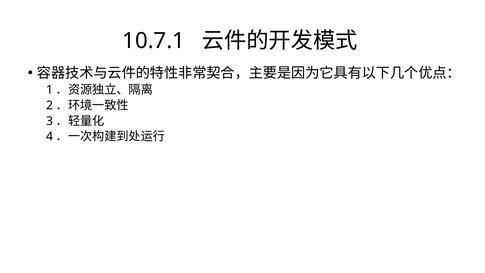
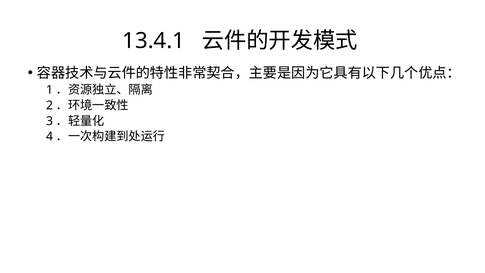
10.7.1: 10.7.1 -> 13.4.1
